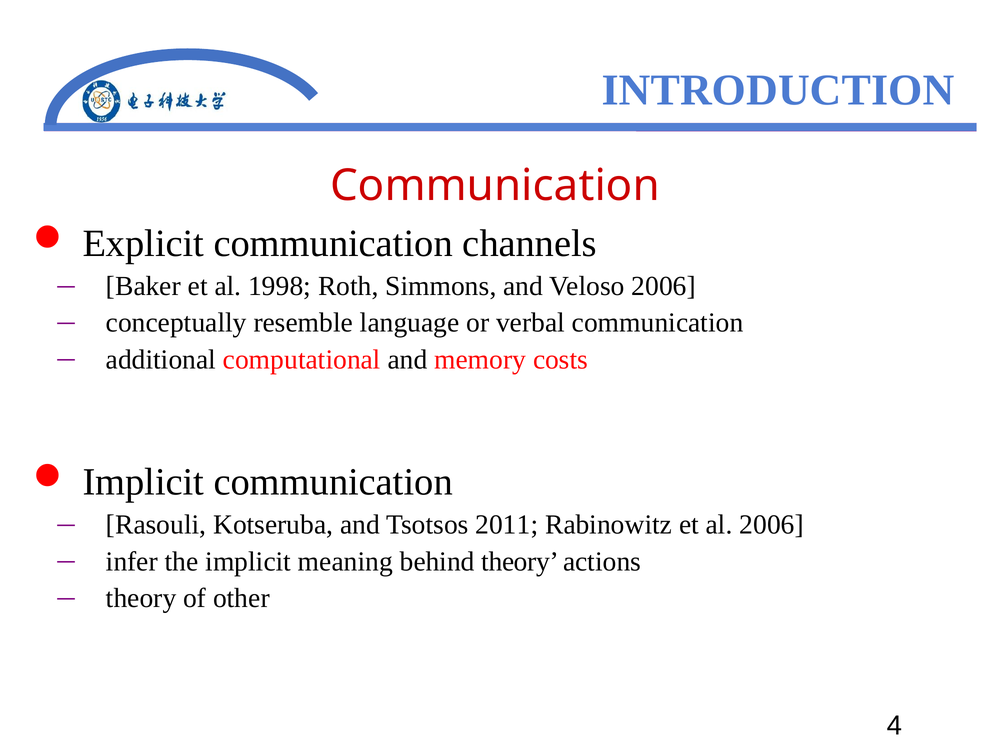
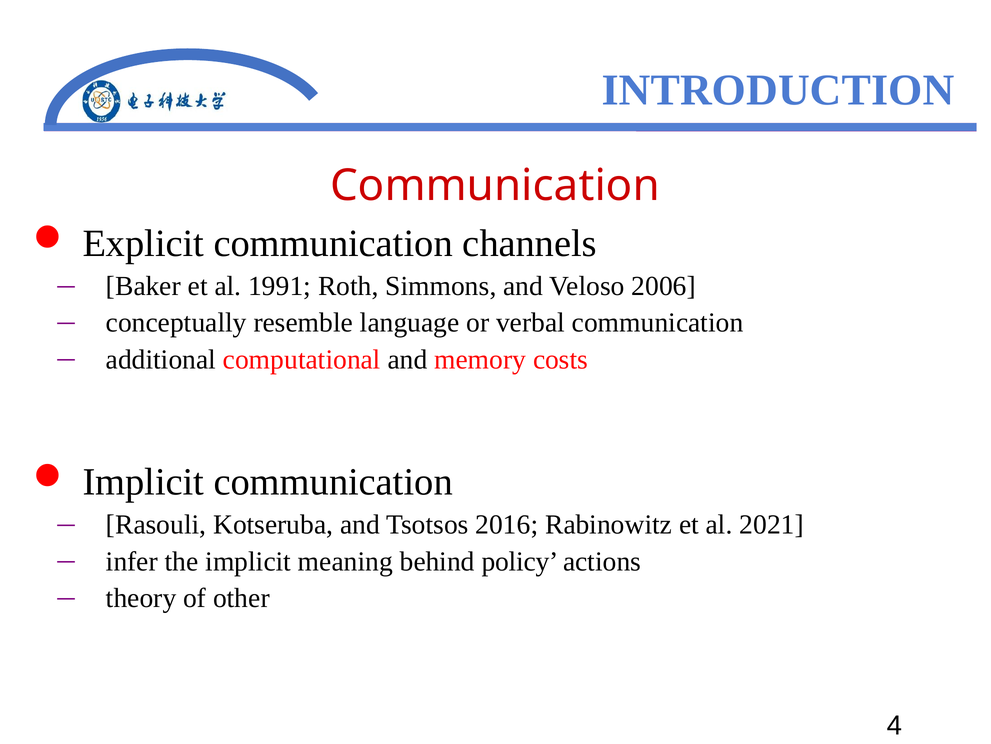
1998: 1998 -> 1991
2011: 2011 -> 2016
al 2006: 2006 -> 2021
behind theory: theory -> policy
